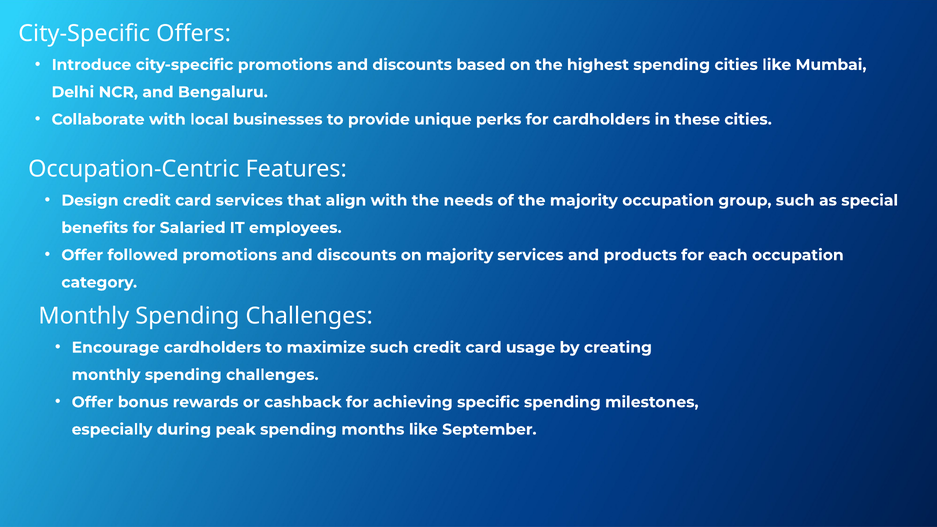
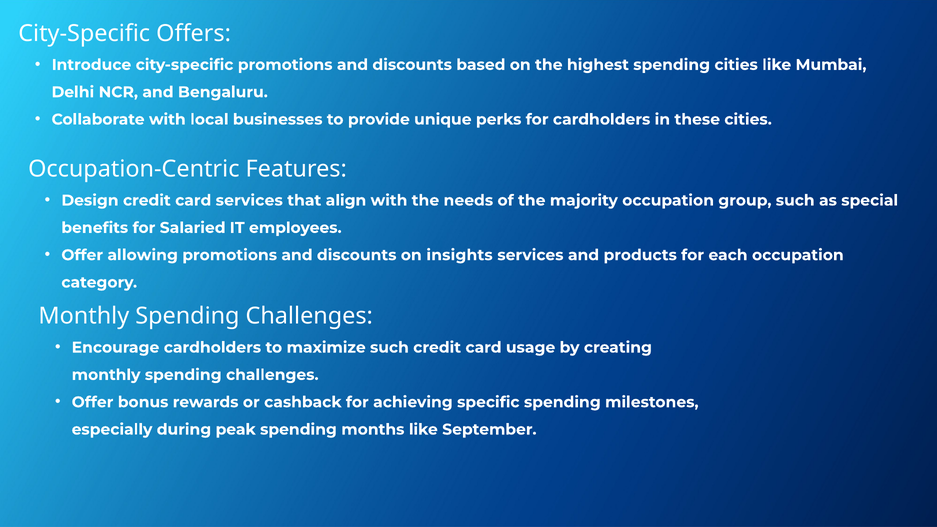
followed: followed -> allowing
on majority: majority -> insights
